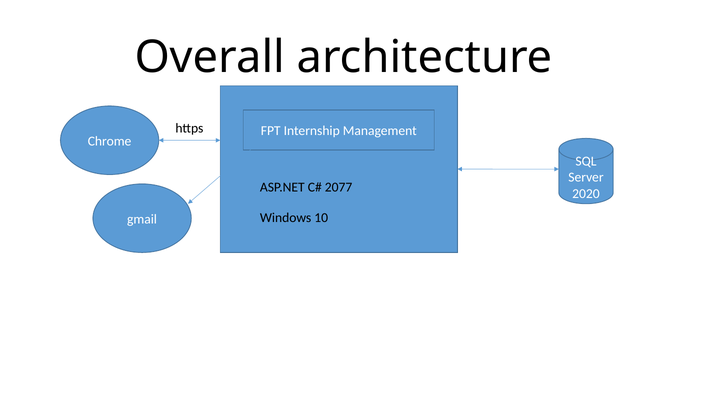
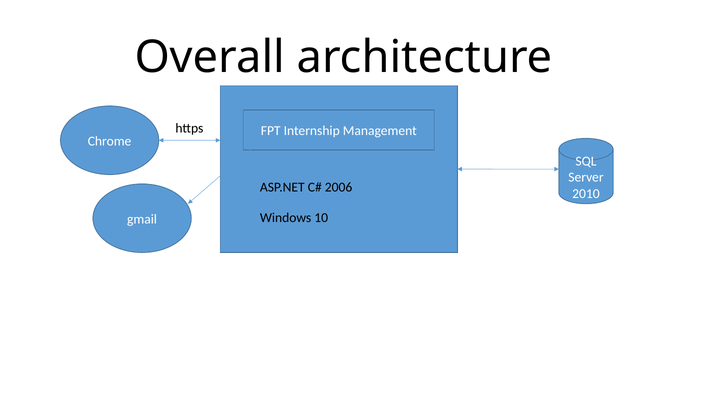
2077: 2077 -> 2006
2020: 2020 -> 2010
